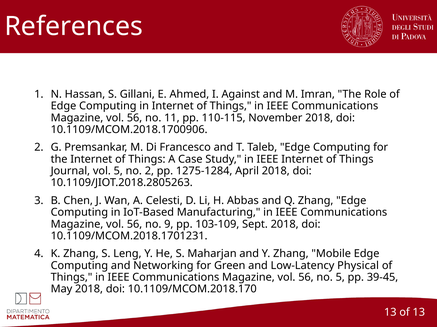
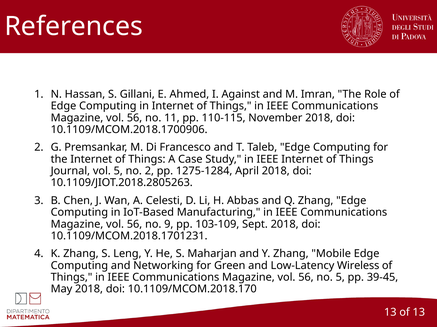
Physical: Physical -> Wireless
